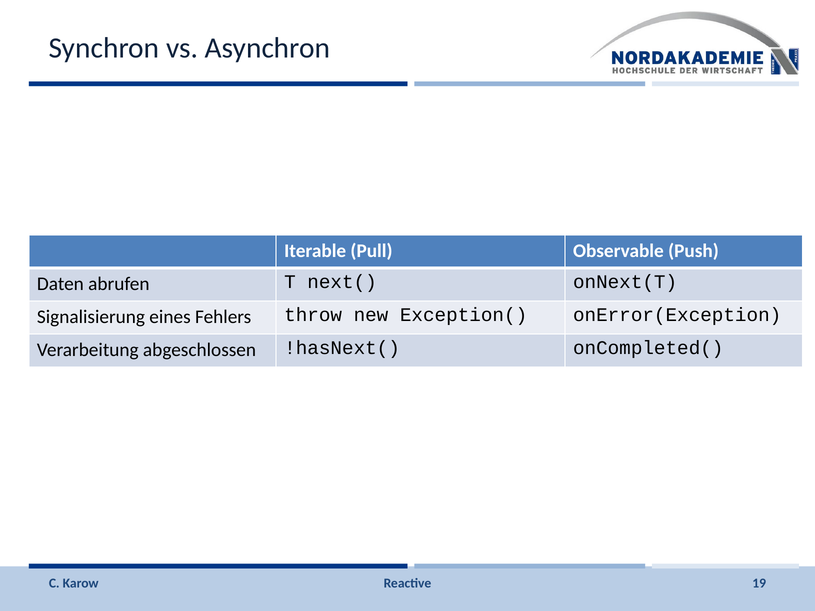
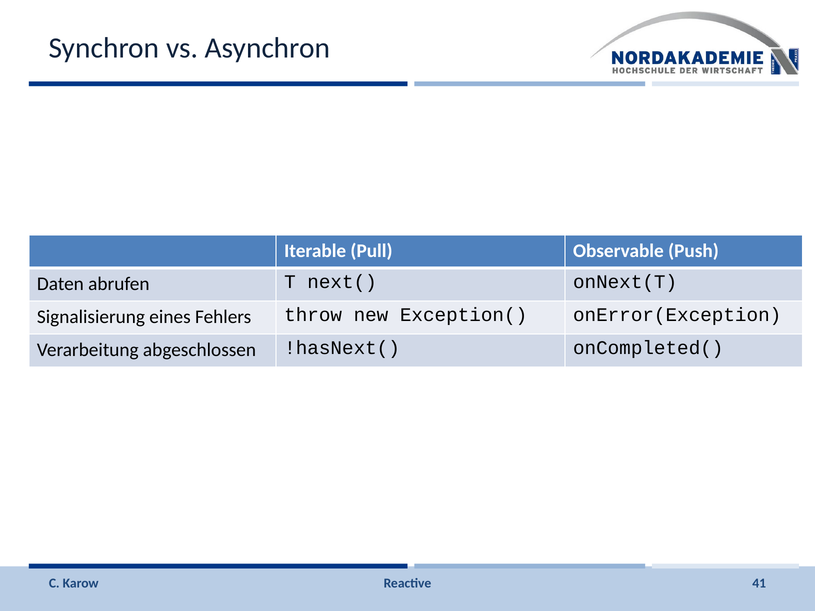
19: 19 -> 41
